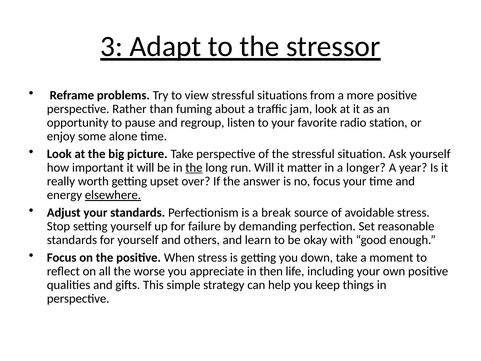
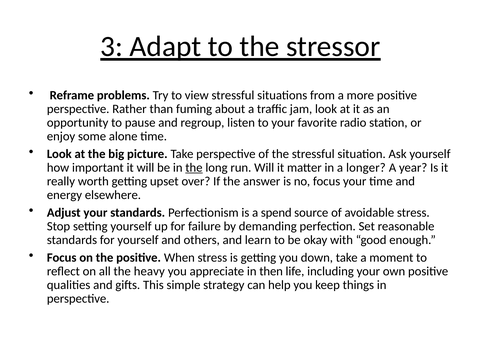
elsewhere underline: present -> none
break: break -> spend
worse: worse -> heavy
